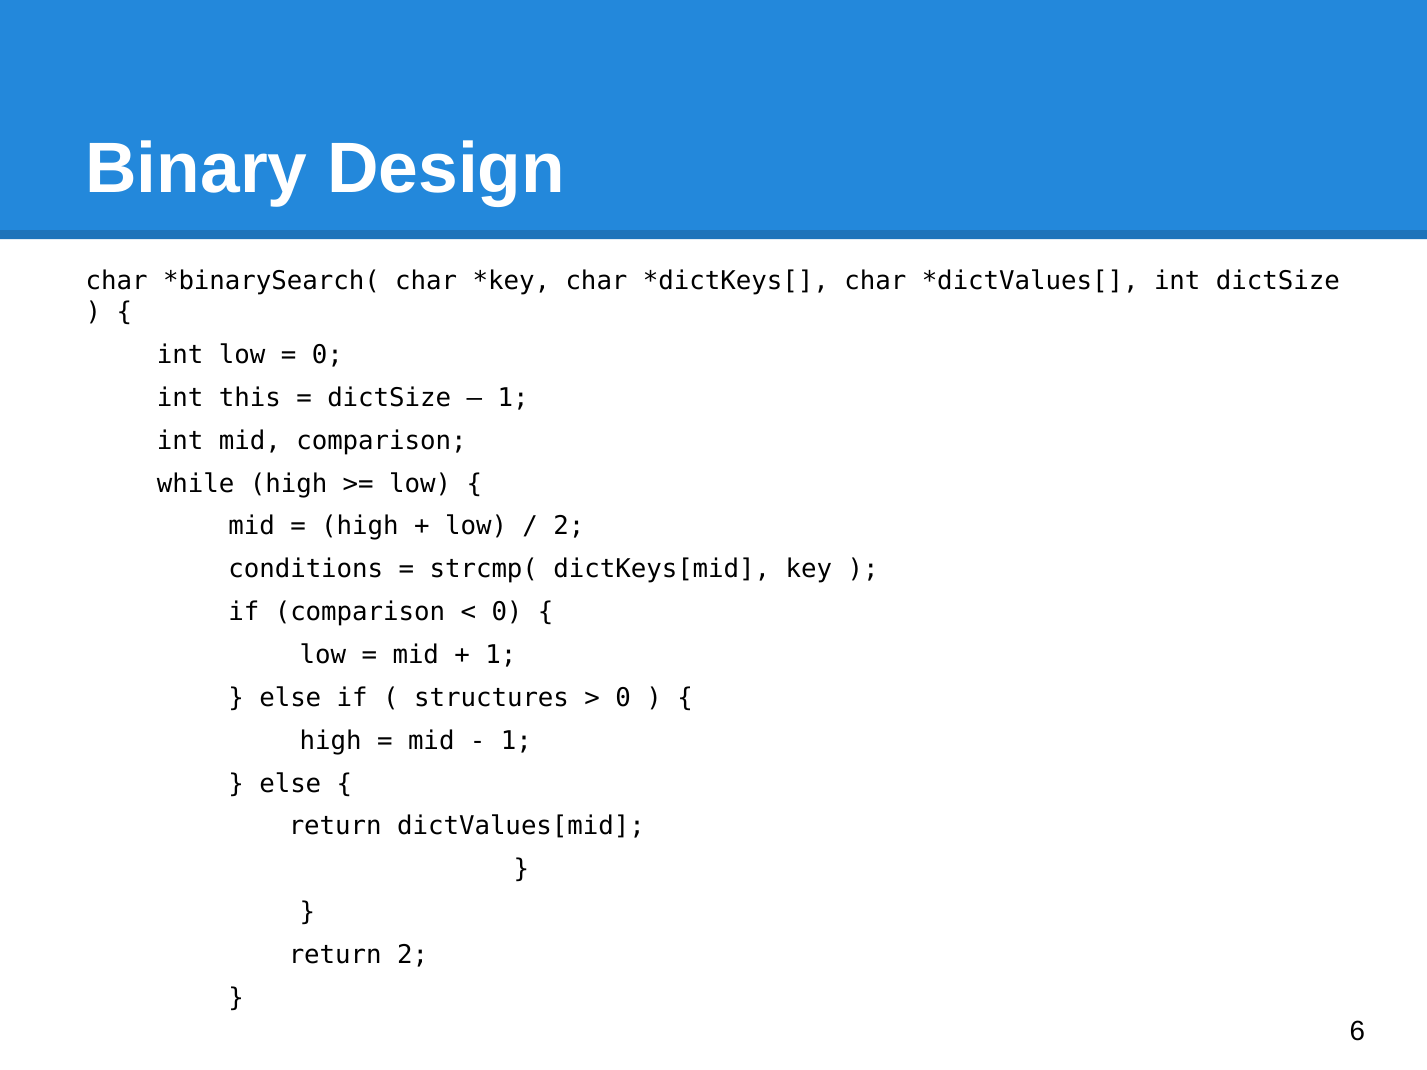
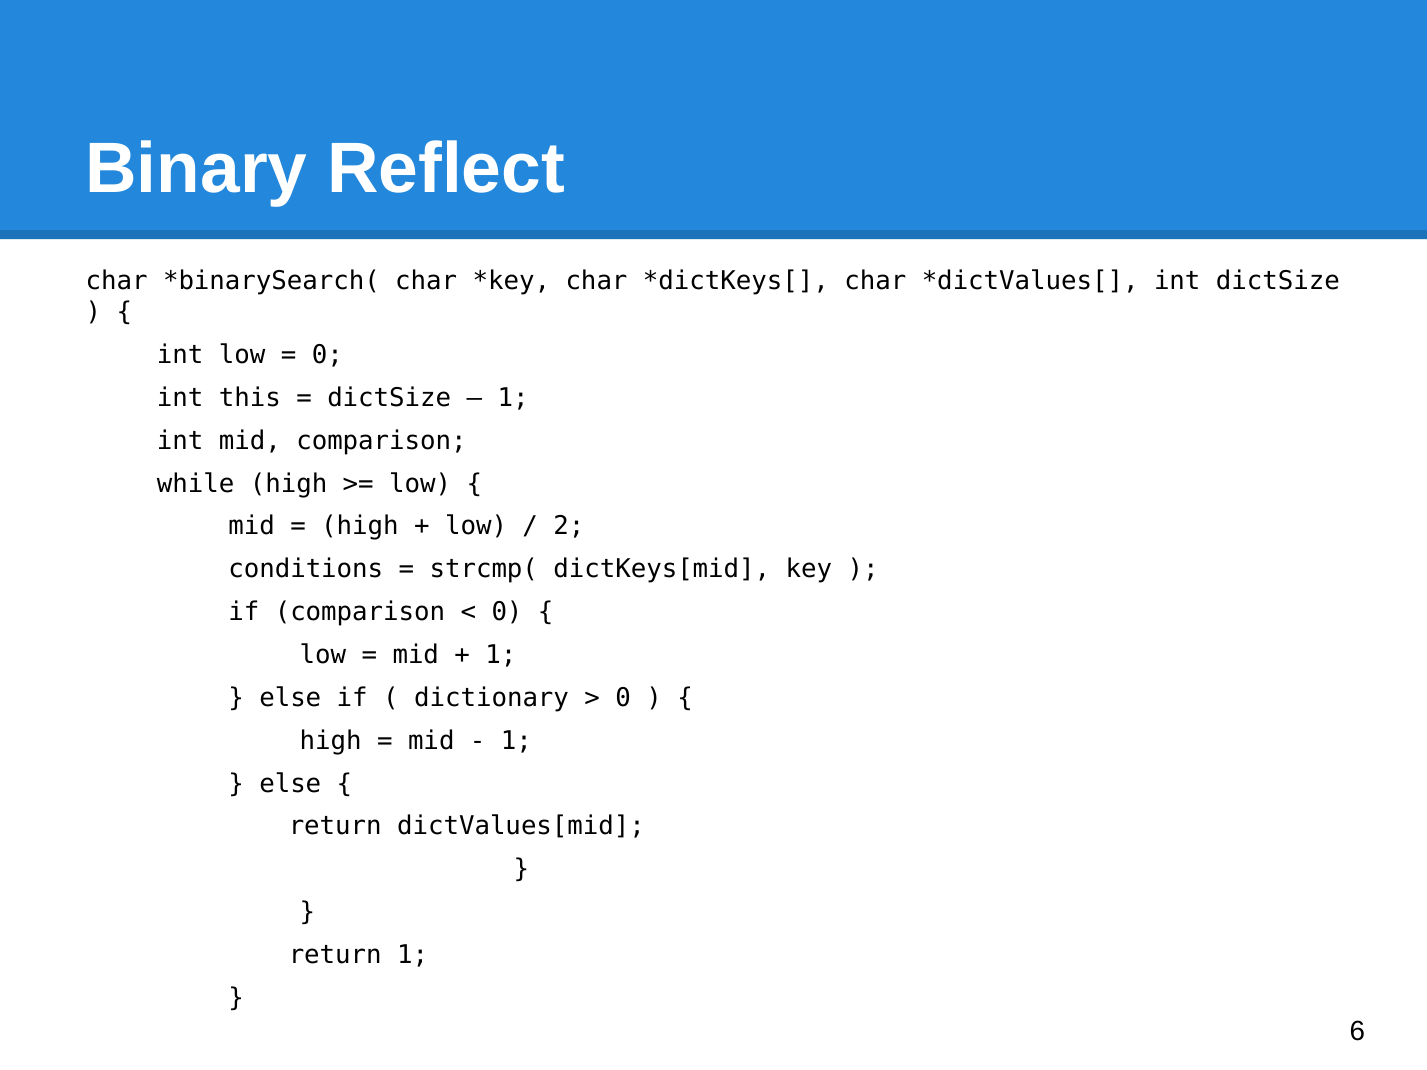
Design: Design -> Reflect
structures: structures -> dictionary
return 2: 2 -> 1
